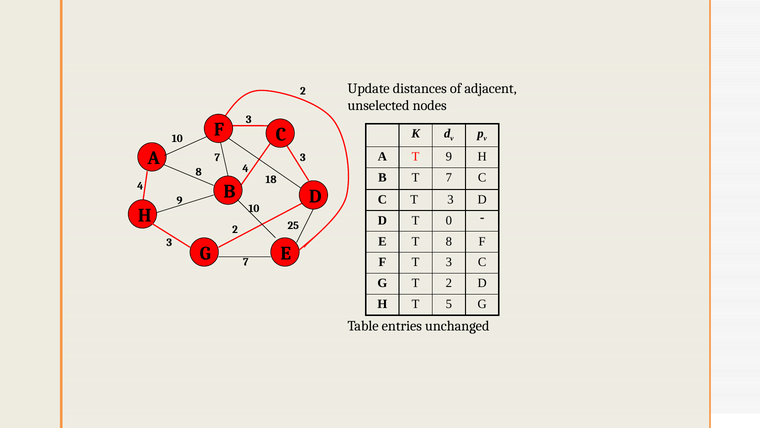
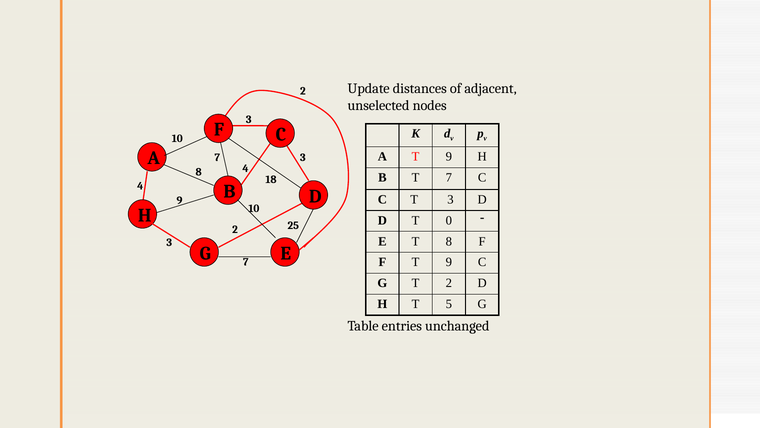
F T 3: 3 -> 9
